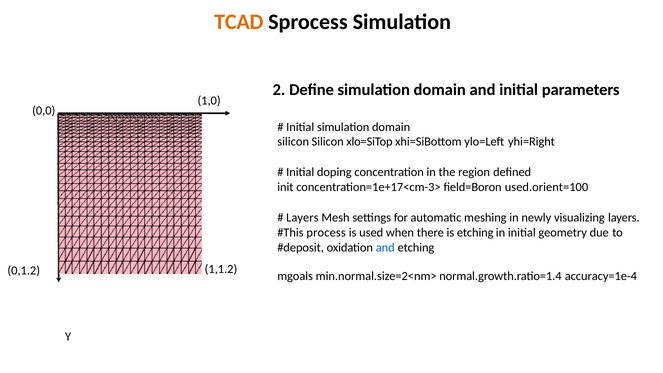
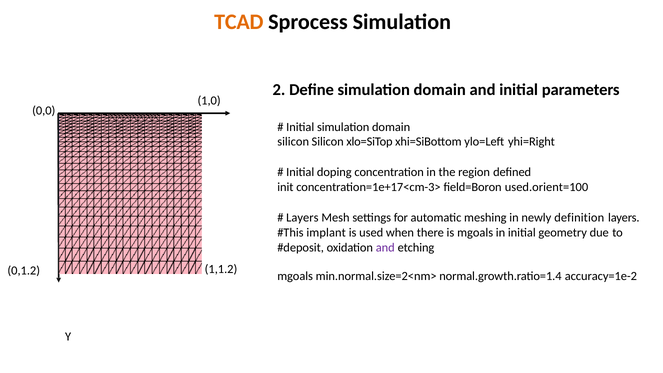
visualizing: visualizing -> definition
process: process -> implant
is etching: etching -> mgoals
and at (385, 248) colour: blue -> purple
accuracy=1e-4: accuracy=1e-4 -> accuracy=1e-2
